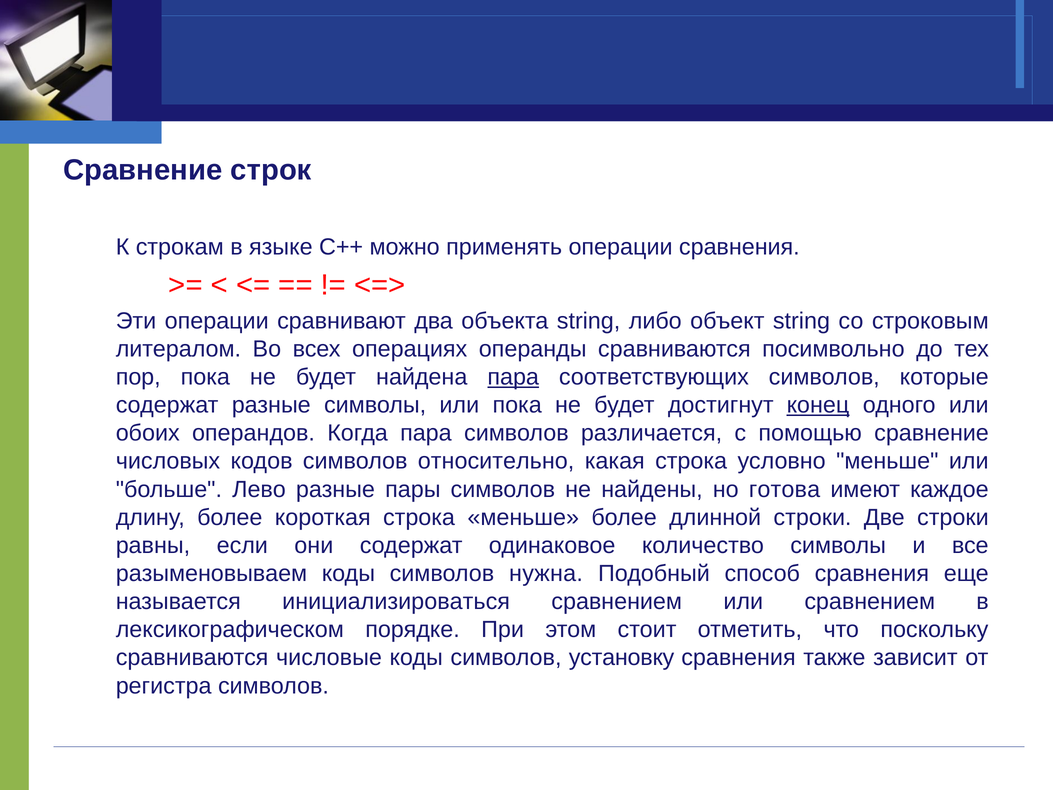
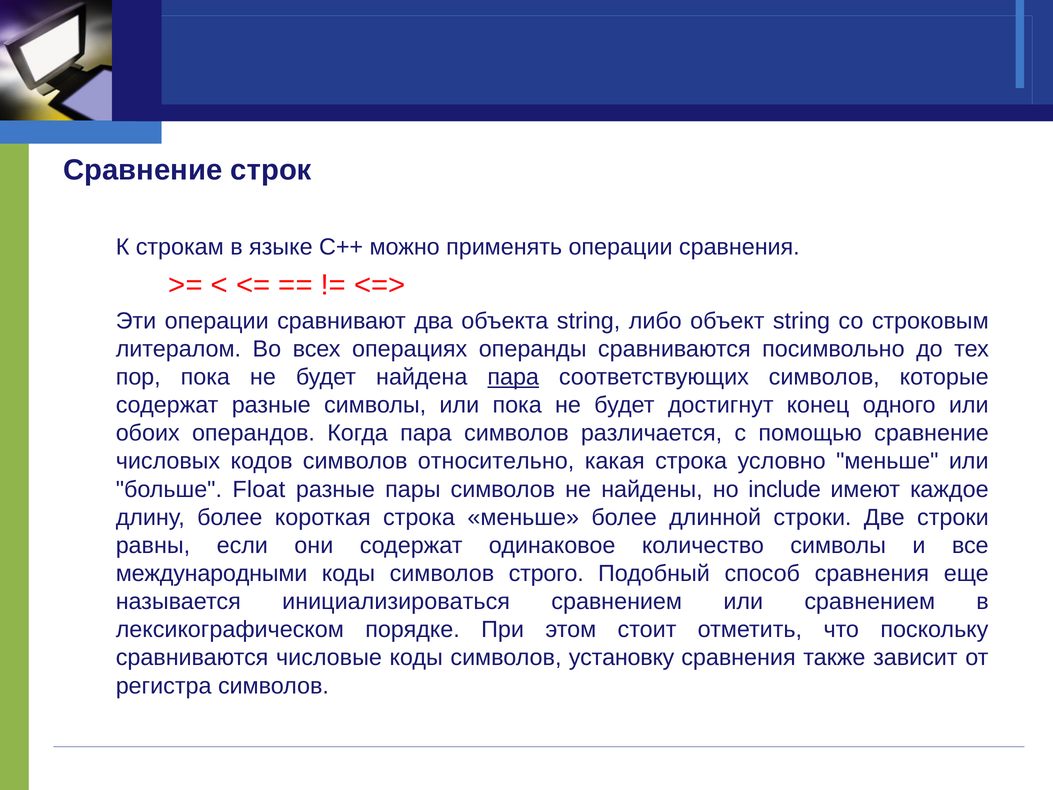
конец underline: present -> none
Лево: Лево -> Float
готова: готова -> include
разыменовываем: разыменовываем -> международными
нужна: нужна -> строго
